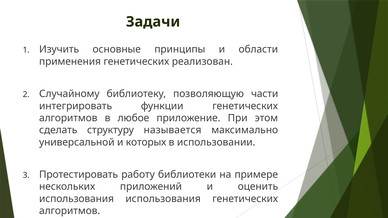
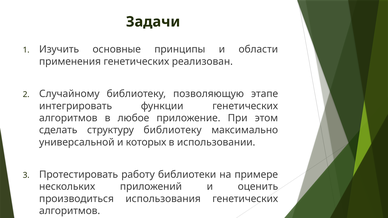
части: части -> этапе
структуру называется: называется -> библиотеку
использования at (77, 199): использования -> производиться
